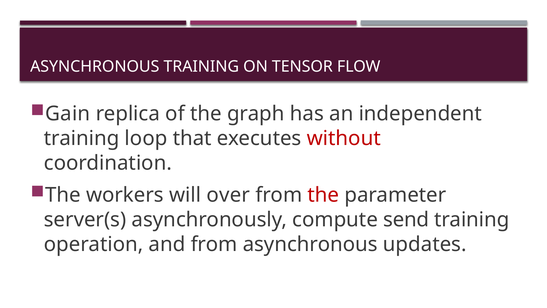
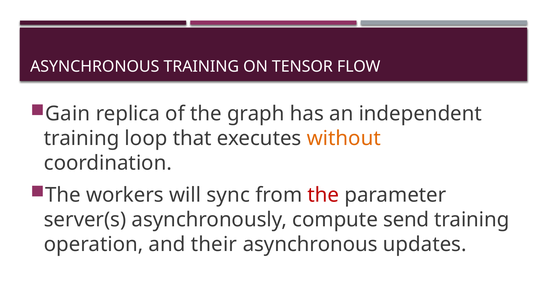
without colour: red -> orange
over: over -> sync
and from: from -> their
